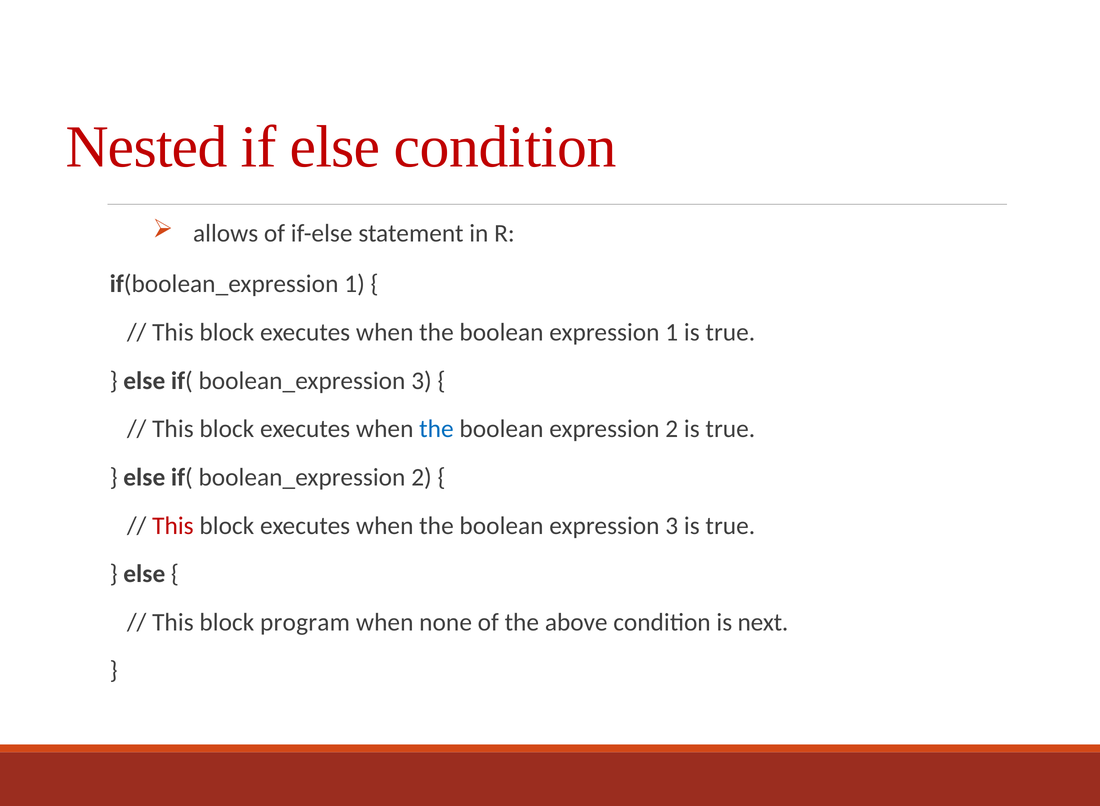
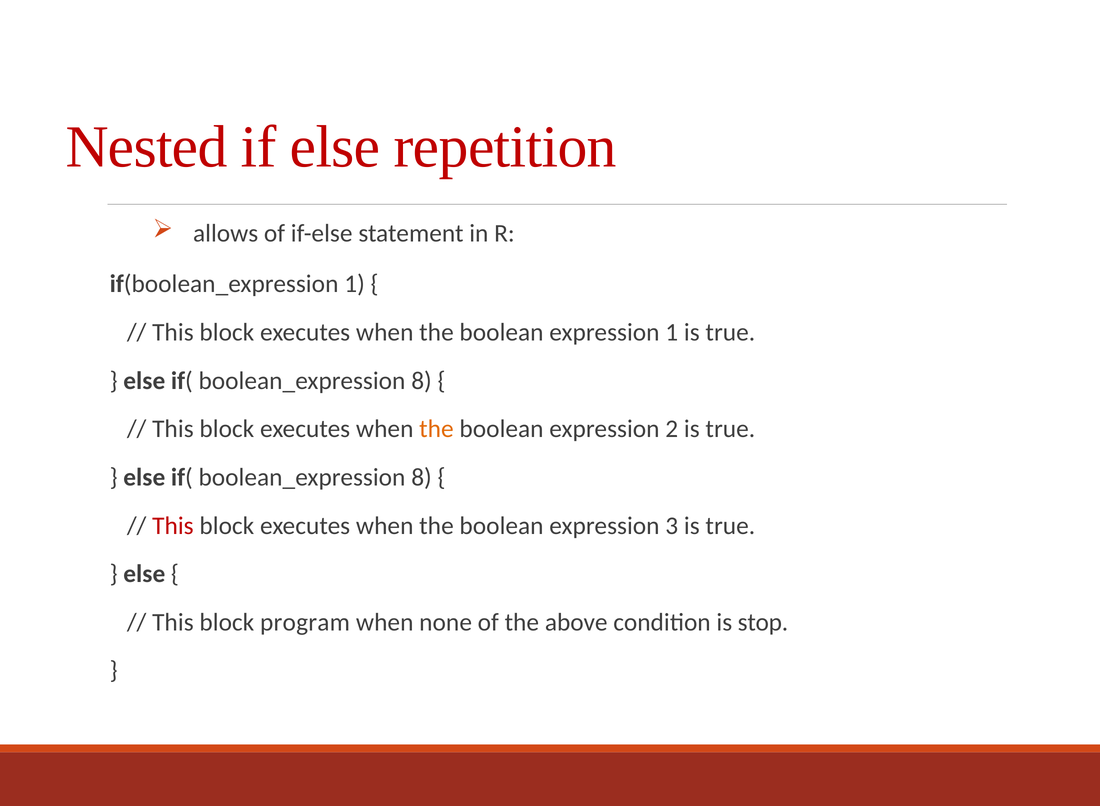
else condition: condition -> repetition
3 at (422, 381): 3 -> 8
the at (436, 429) colour: blue -> orange
2 at (422, 477): 2 -> 8
next: next -> stop
